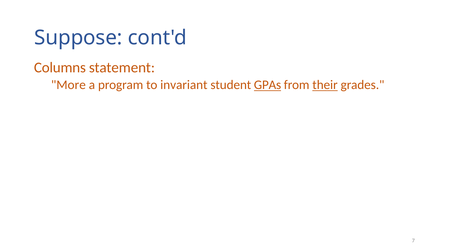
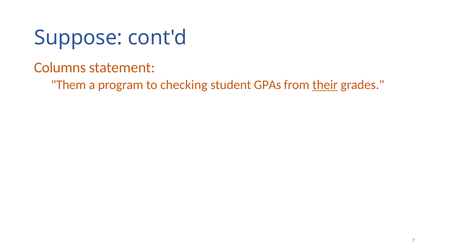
More: More -> Them
invariant: invariant -> checking
GPAs underline: present -> none
